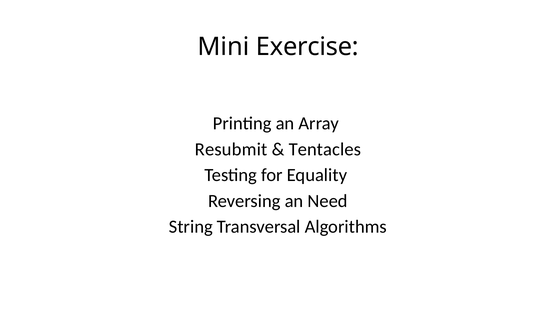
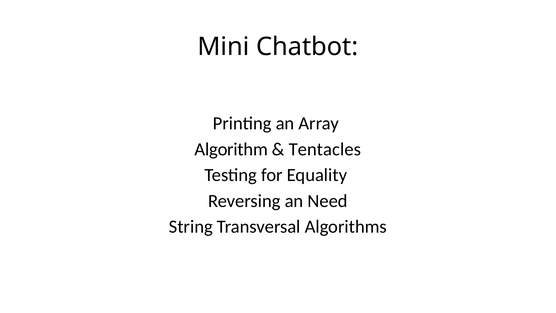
Exercise: Exercise -> Chatbot
Resubmit: Resubmit -> Algorithm
